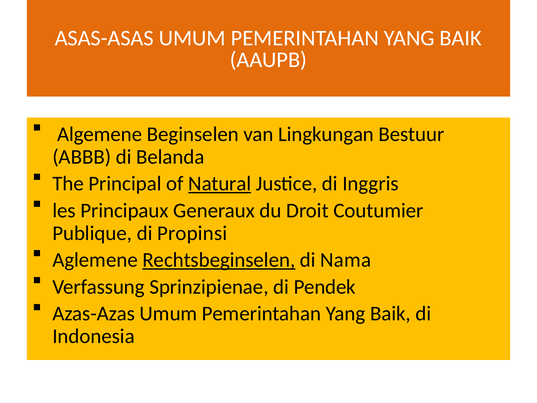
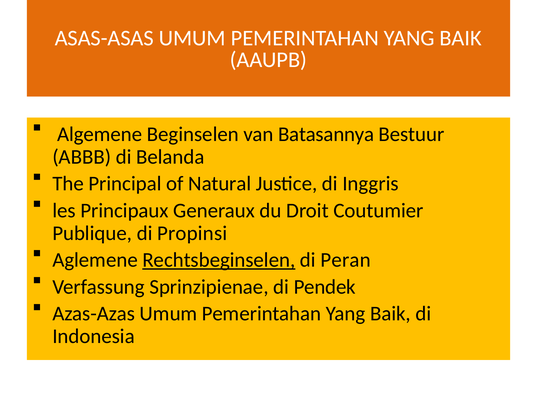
Lingkungan: Lingkungan -> Batasannya
Natural underline: present -> none
Nama: Nama -> Peran
